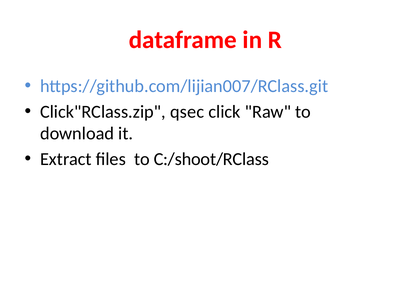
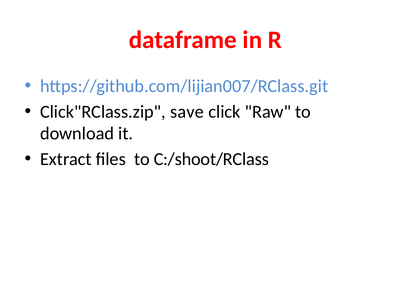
qsec: qsec -> save
